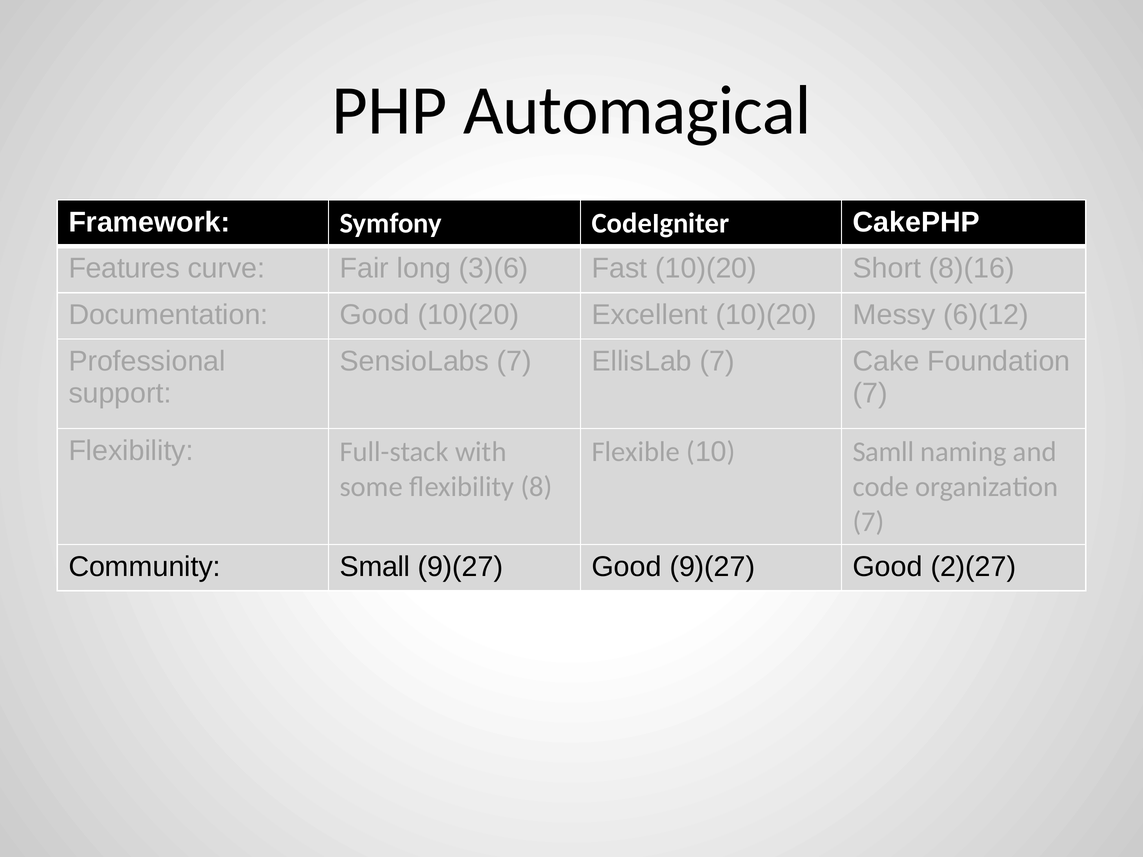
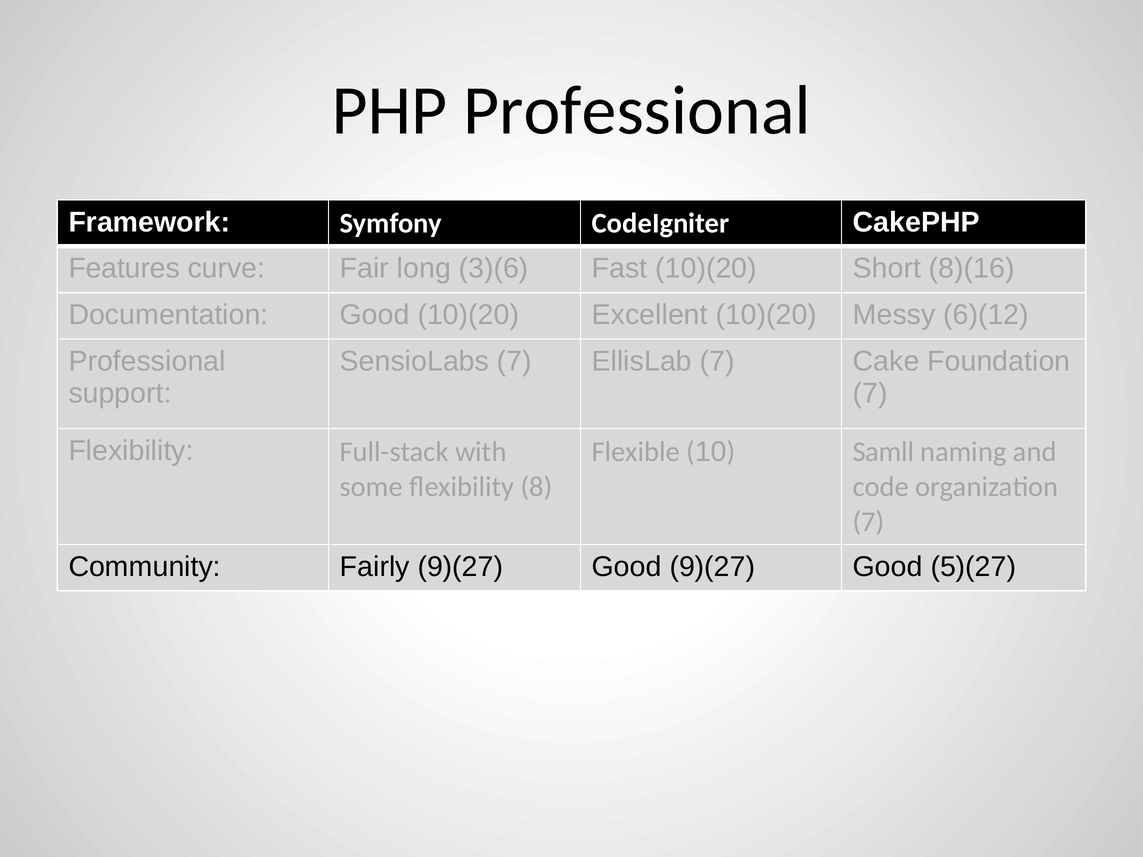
PHP Automagical: Automagical -> Professional
Small: Small -> Fairly
2)(27: 2)(27 -> 5)(27
